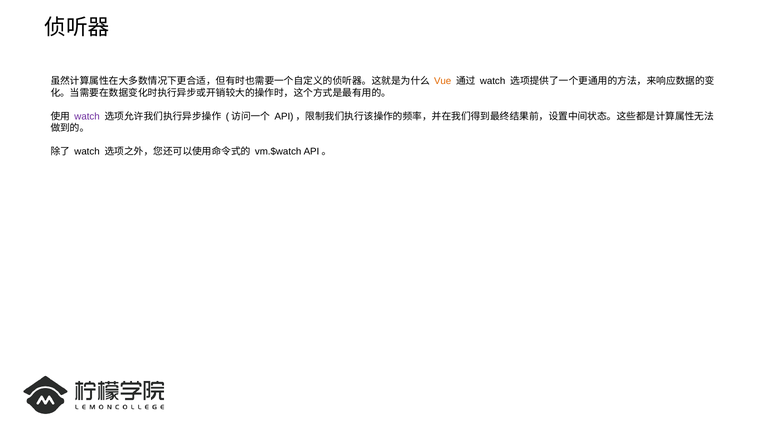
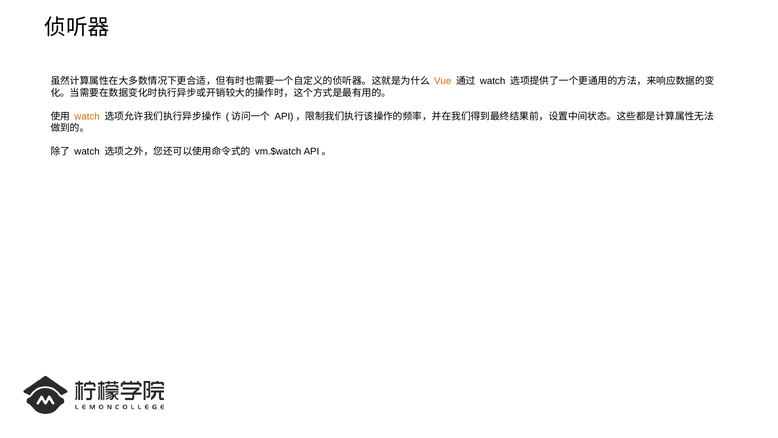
watch at (87, 116) colour: purple -> orange
